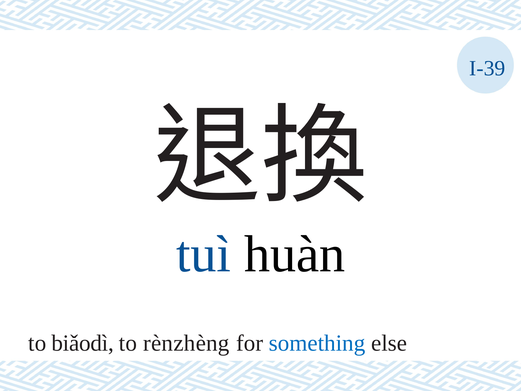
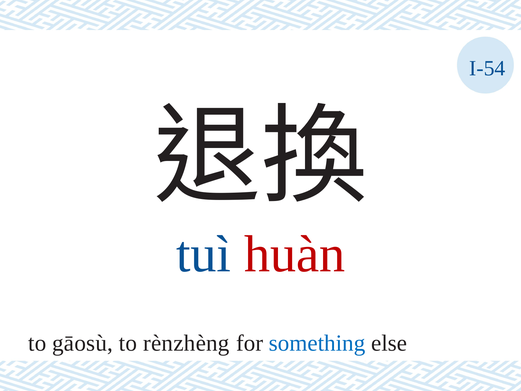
I-39: I-39 -> I-54
huàn colour: black -> red
biǎodì: biǎodì -> gāosù
